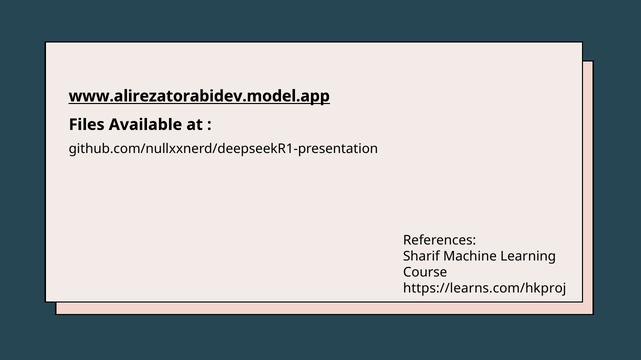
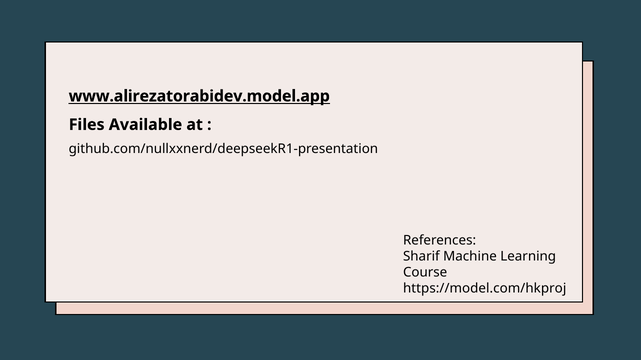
https://learns.com/hkproj: https://learns.com/hkproj -> https://model.com/hkproj
